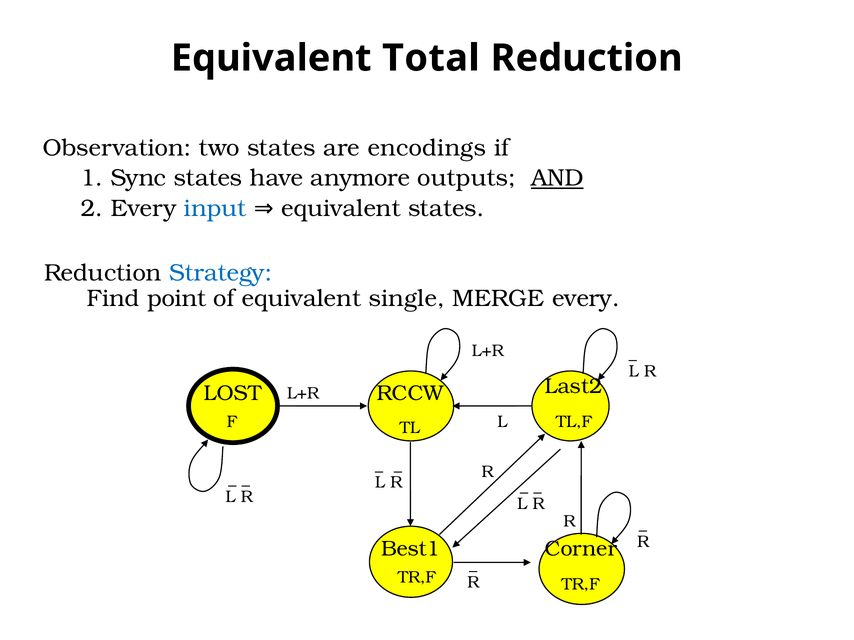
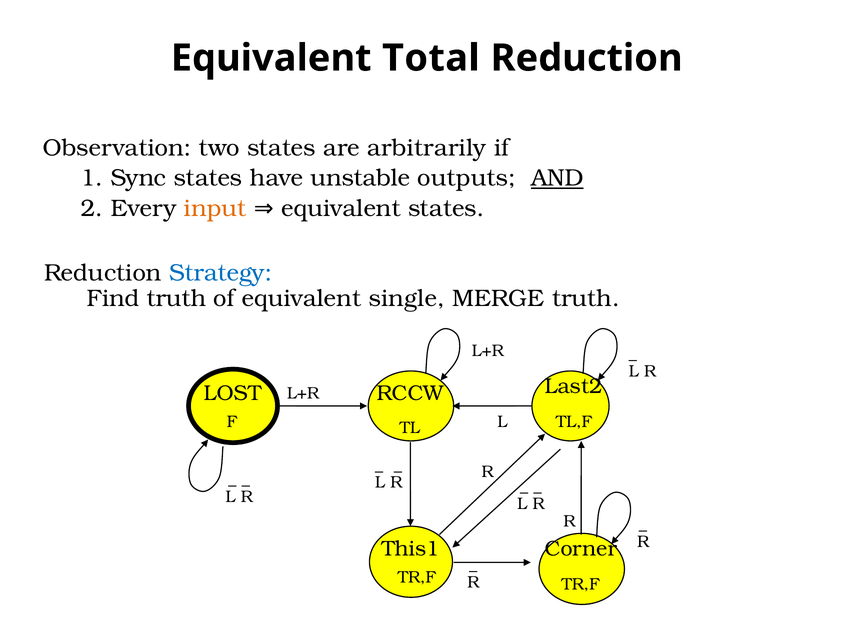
encodings: encodings -> arbitrarily
anymore: anymore -> unstable
input colour: blue -> orange
Find point: point -> truth
MERGE every: every -> truth
Best1: Best1 -> This1
